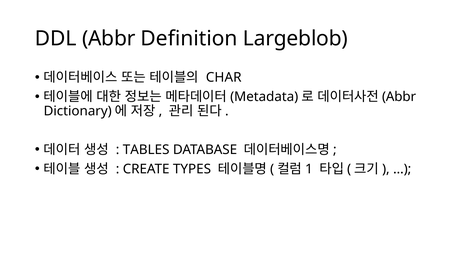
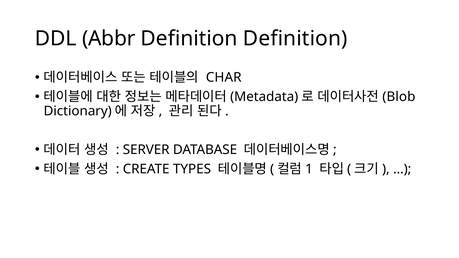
Definition Largeblob: Largeblob -> Definition
Abbr at (399, 97): Abbr -> Blob
TABLES: TABLES -> SERVER
